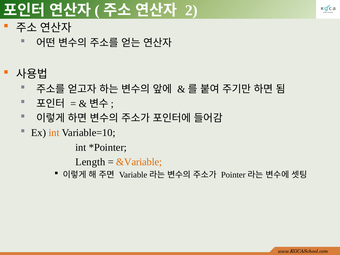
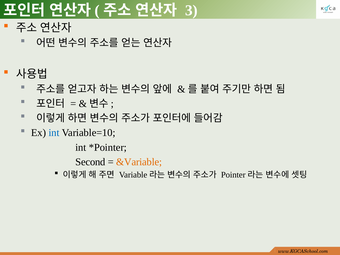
2: 2 -> 3
int at (54, 133) colour: orange -> blue
Length: Length -> Second
